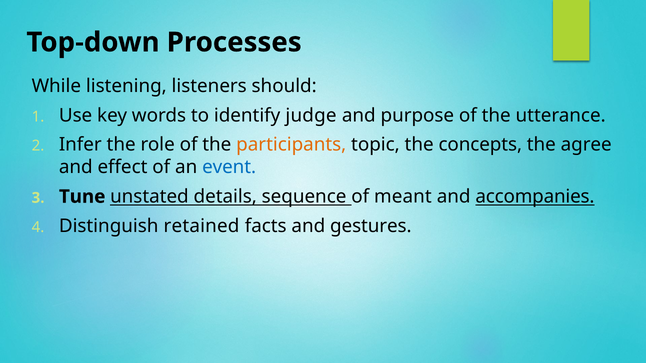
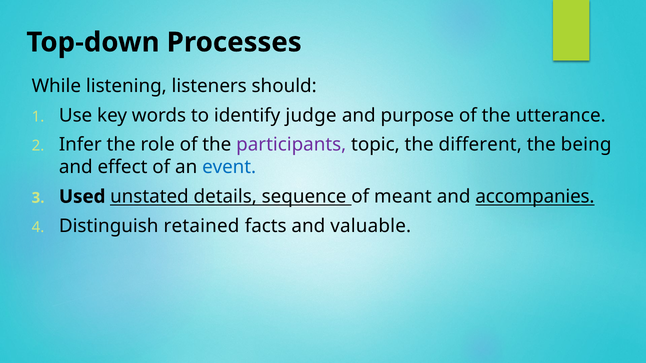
participants colour: orange -> purple
concepts: concepts -> different
agree: agree -> being
Tune: Tune -> Used
gestures: gestures -> valuable
